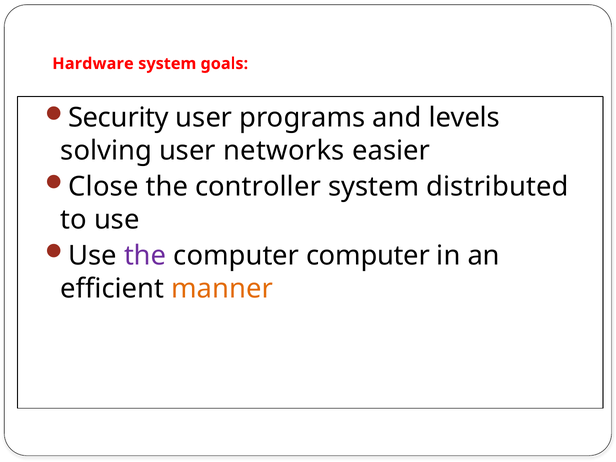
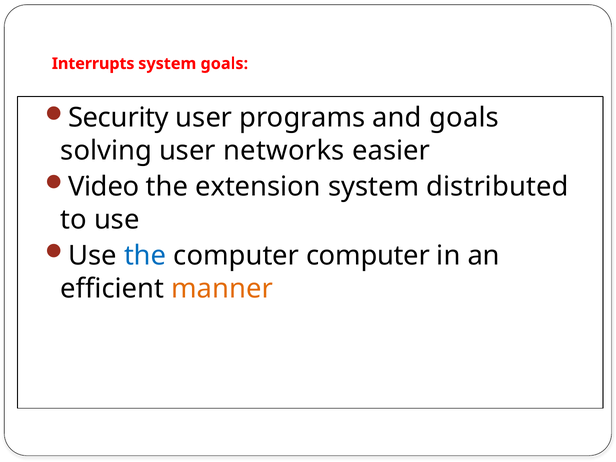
Hardware: Hardware -> Interrupts
and levels: levels -> goals
Close: Close -> Video
controller: controller -> extension
the at (145, 256) colour: purple -> blue
